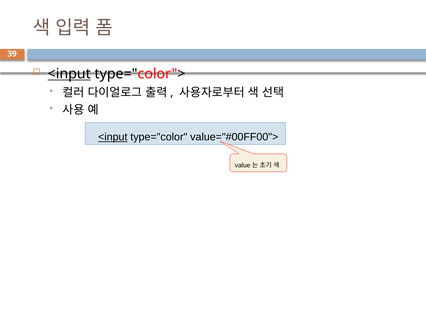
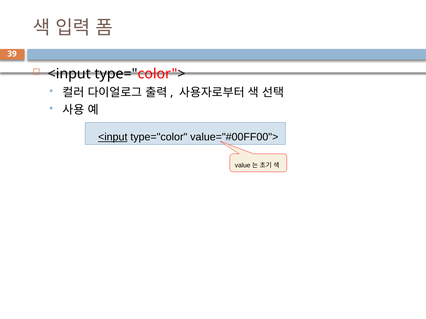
<input at (69, 74) underline: present -> none
